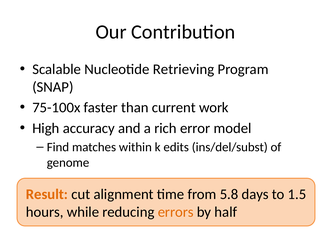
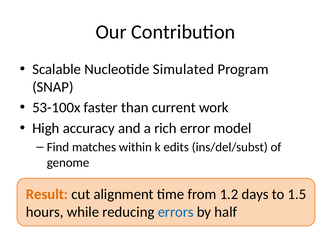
Retrieving: Retrieving -> Simulated
75-100x: 75-100x -> 53-100x
5.8: 5.8 -> 1.2
errors colour: orange -> blue
